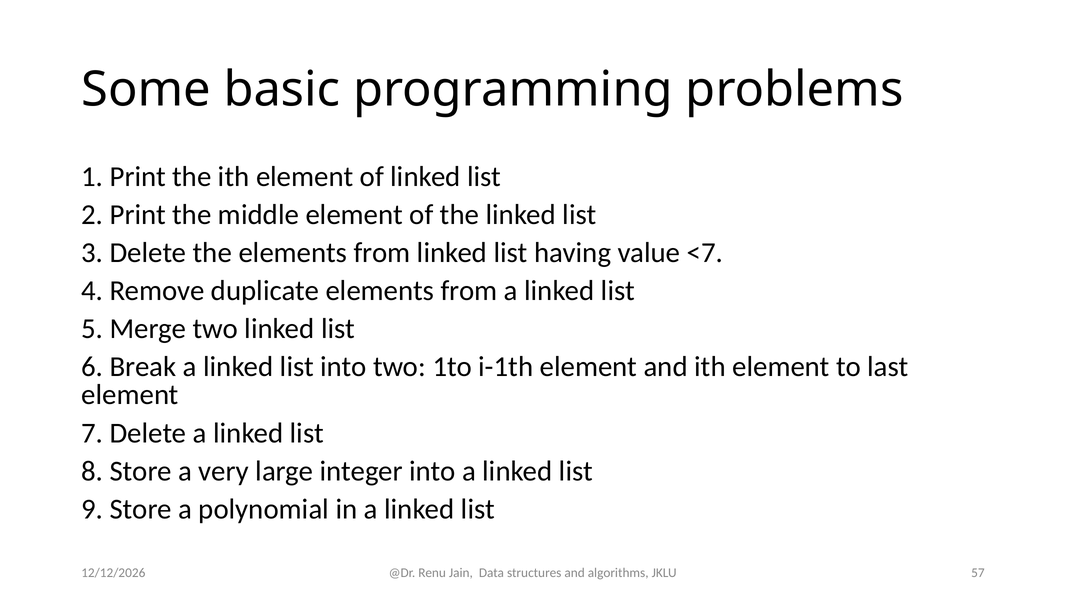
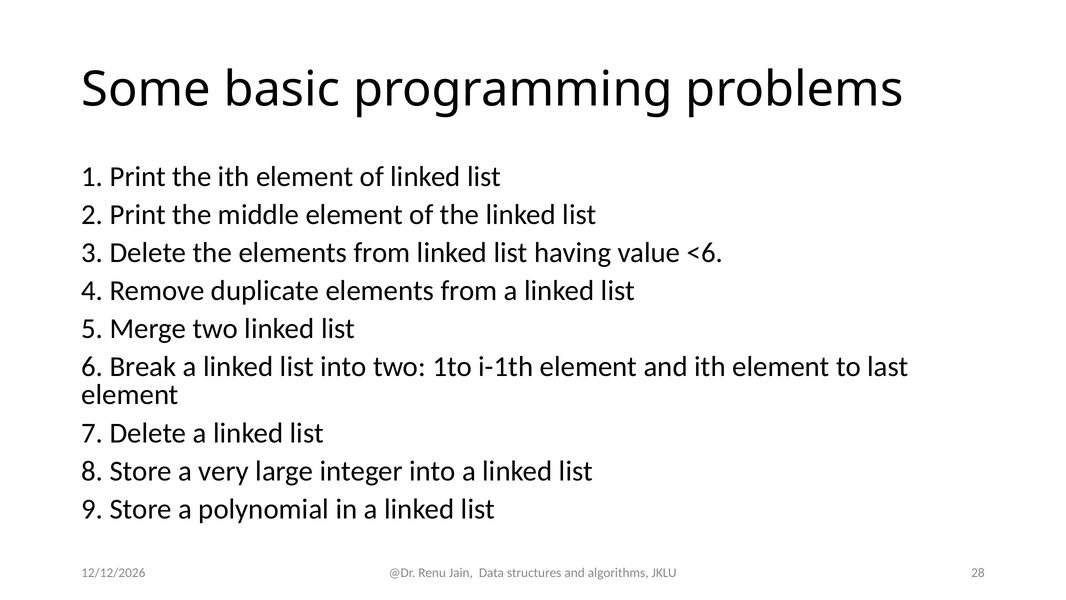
<7: <7 -> <6
57: 57 -> 28
